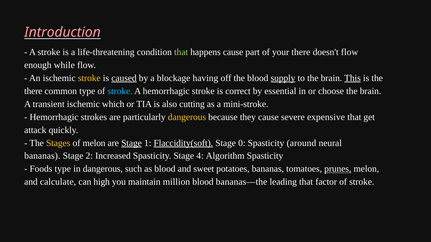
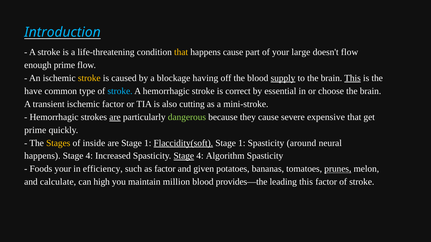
Introduction colour: pink -> light blue
that at (181, 52) colour: light green -> yellow
your there: there -> large
enough while: while -> prime
caused underline: present -> none
there at (33, 91): there -> have
ischemic which: which -> factor
are at (115, 117) underline: none -> present
dangerous at (187, 117) colour: yellow -> light green
attack at (35, 130): attack -> prime
of melon: melon -> inside
Stage at (132, 143) underline: present -> none
0 at (242, 143): 0 -> 1
bananas at (42, 156): bananas -> happens
2 at (89, 156): 2 -> 4
Stage at (184, 156) underline: none -> present
Foods type: type -> your
in dangerous: dangerous -> efficiency
as blood: blood -> factor
sweet: sweet -> given
bananas—the: bananas—the -> provides—the
leading that: that -> this
